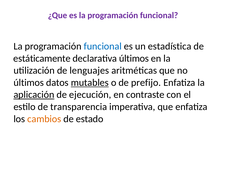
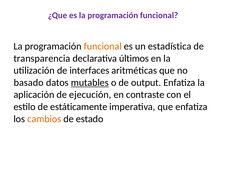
funcional at (103, 46) colour: blue -> orange
estáticamente: estáticamente -> transparencia
lenguajes: lenguajes -> interfaces
últimos at (29, 82): últimos -> basado
prefijo: prefijo -> output
aplicación underline: present -> none
transparencia: transparencia -> estáticamente
